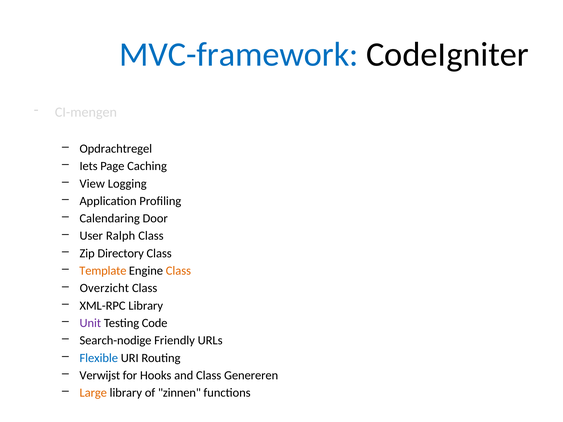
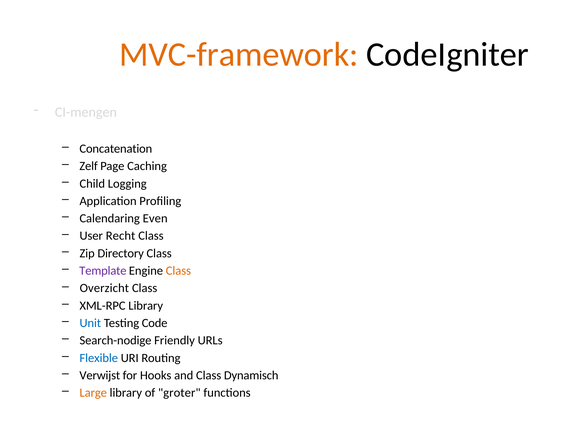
MVC-framework colour: blue -> orange
Opdrachtregel: Opdrachtregel -> Concatenation
Iets: Iets -> Zelf
View: View -> Child
Door: Door -> Even
Ralph: Ralph -> Recht
Template colour: orange -> purple
Unit colour: purple -> blue
Genereren: Genereren -> Dynamisch
zinnen: zinnen -> groter
